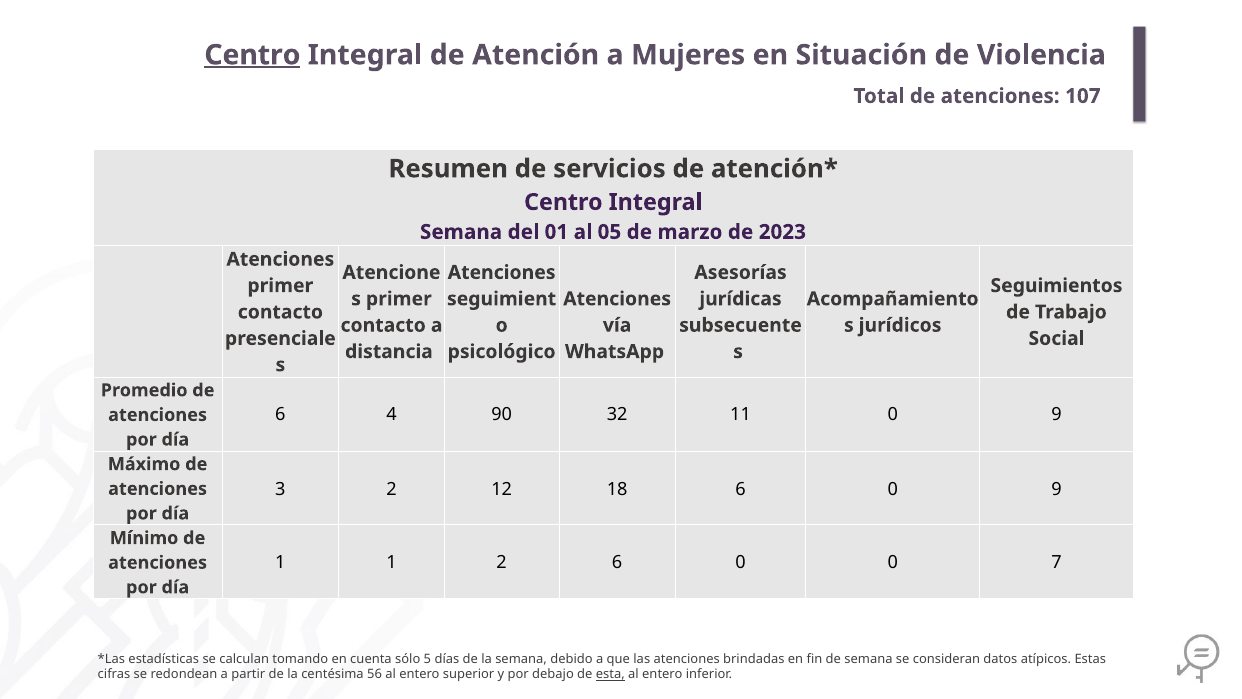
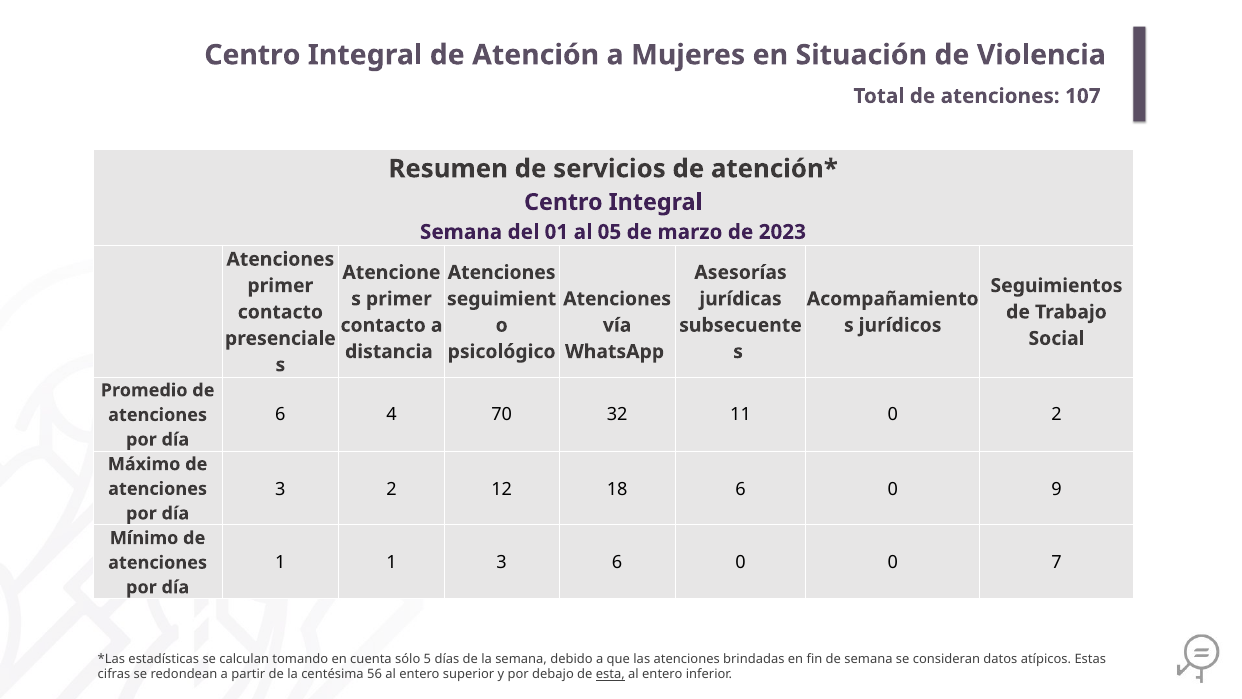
Centro at (252, 55) underline: present -> none
90: 90 -> 70
11 0 9: 9 -> 2
1 2: 2 -> 3
